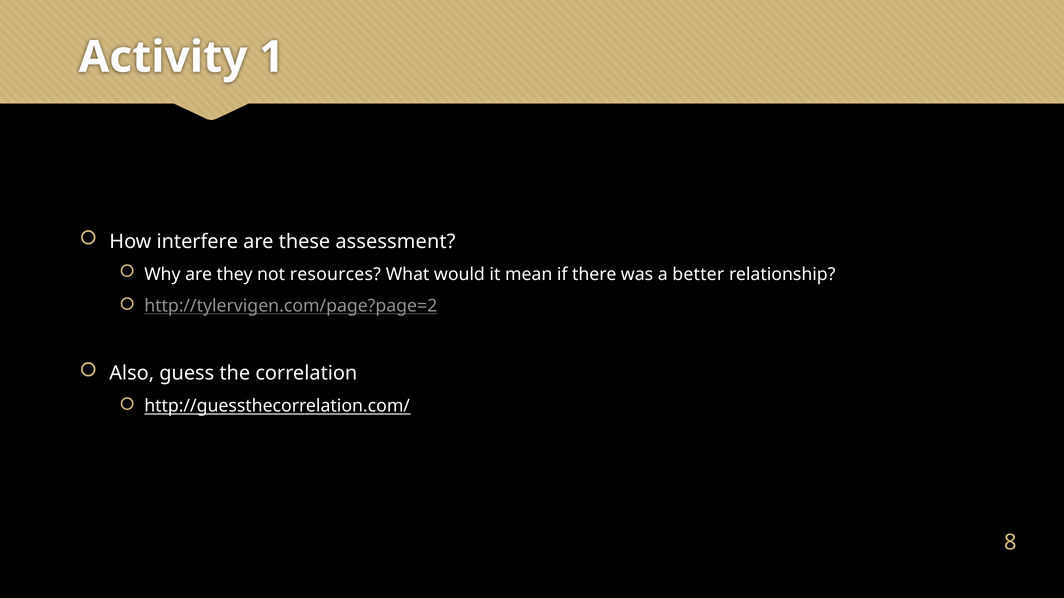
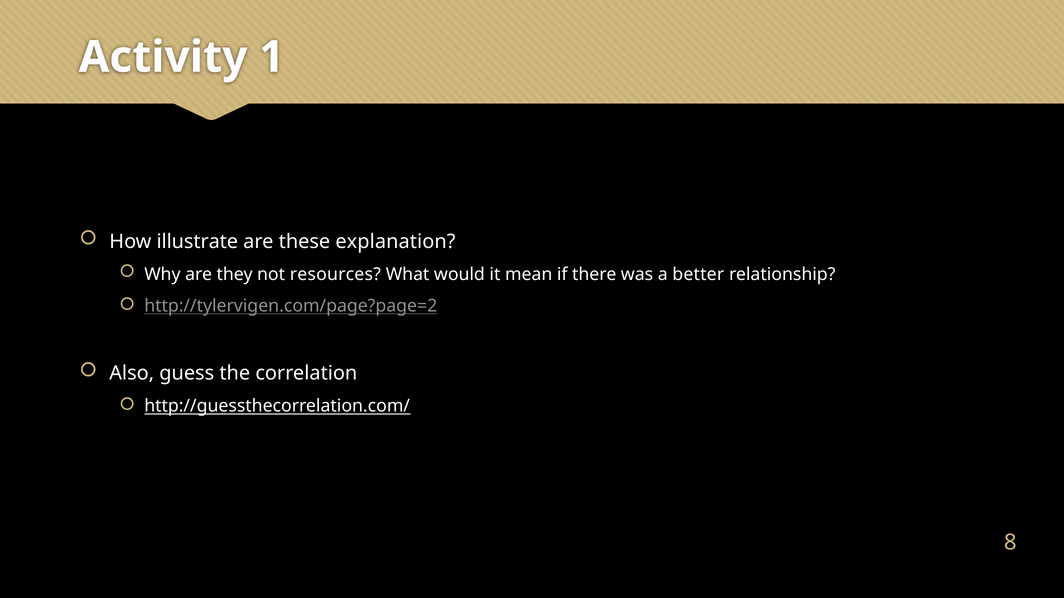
interfere: interfere -> illustrate
assessment: assessment -> explanation
